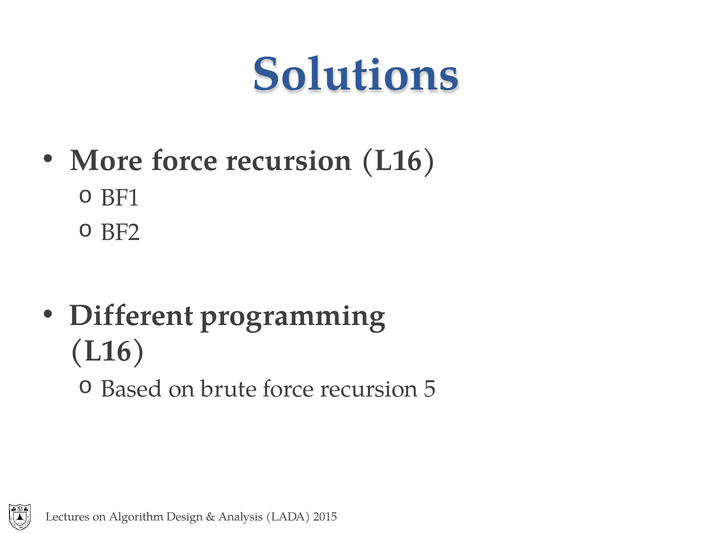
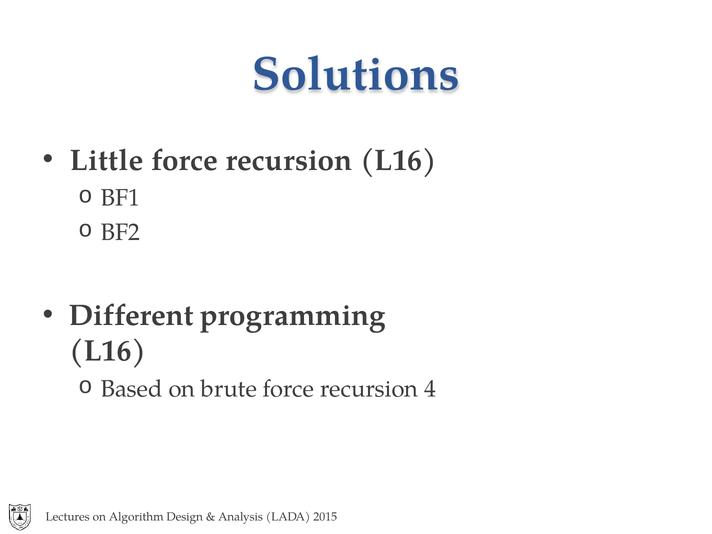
More: More -> Little
5: 5 -> 4
